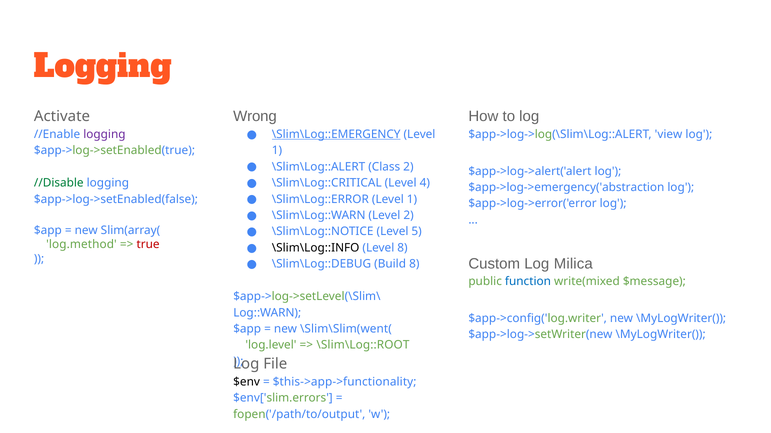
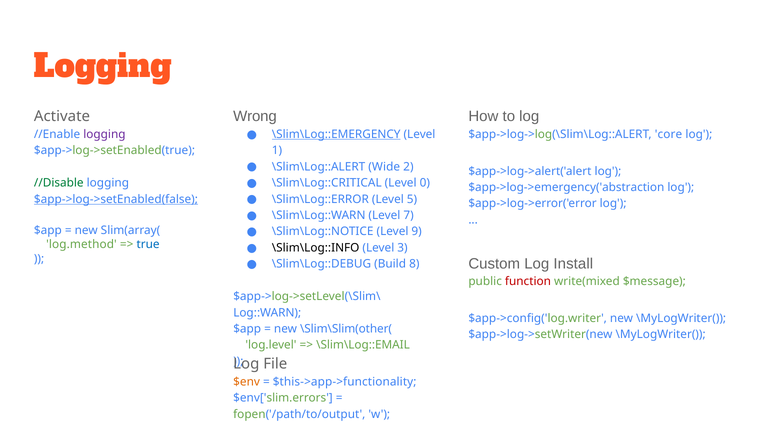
view: view -> core
Class: Class -> Wide
4: 4 -> 0
\Slim\Log::ERROR Level 1: 1 -> 5
$app->log->setEnabled(false underline: none -> present
Level 2: 2 -> 7
5: 5 -> 9
true colour: red -> blue
Level 8: 8 -> 3
Milica: Milica -> Install
function colour: blue -> red
\Slim\Slim(went(: \Slim\Slim(went( -> \Slim\Slim(other(
\Slim\Log::ROOT: \Slim\Log::ROOT -> \Slim\Log::EMAIL
$env colour: black -> orange
